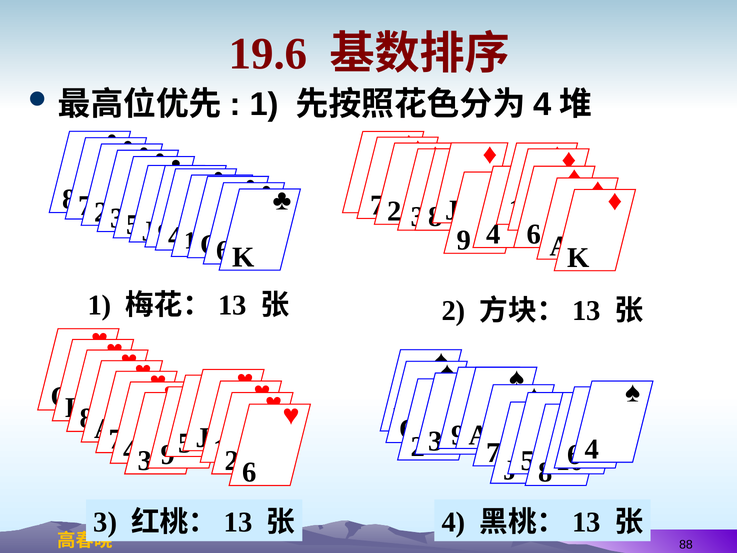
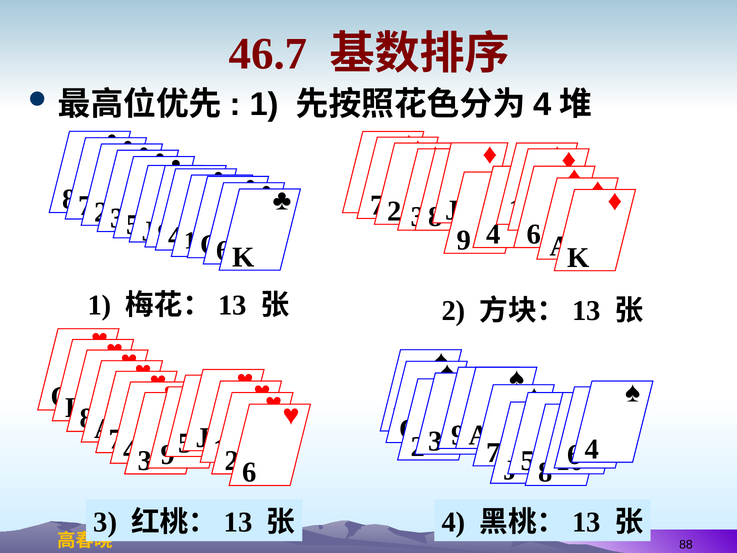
19.6: 19.6 -> 46.7
